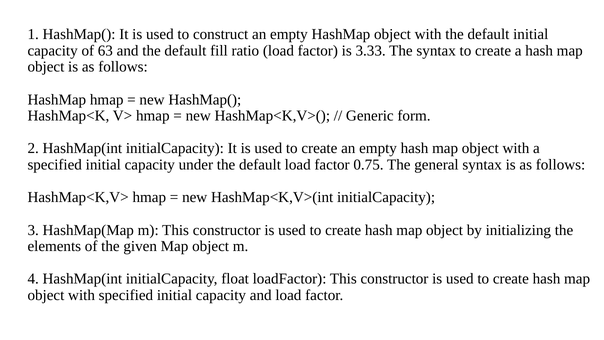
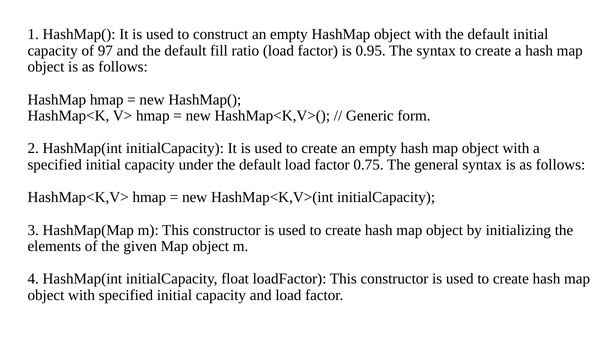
63: 63 -> 97
3.33: 3.33 -> 0.95
